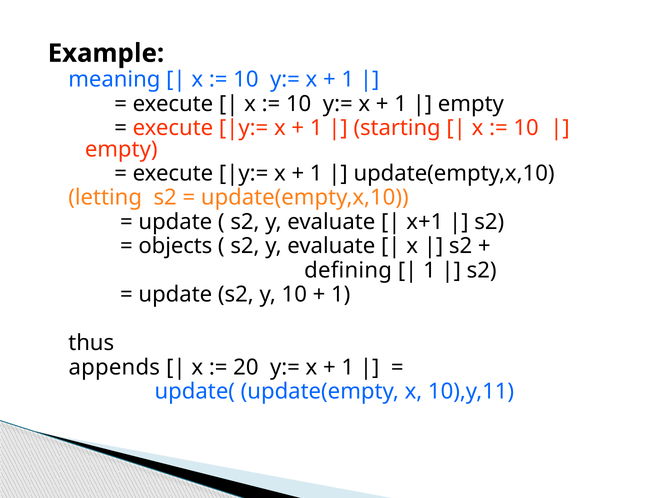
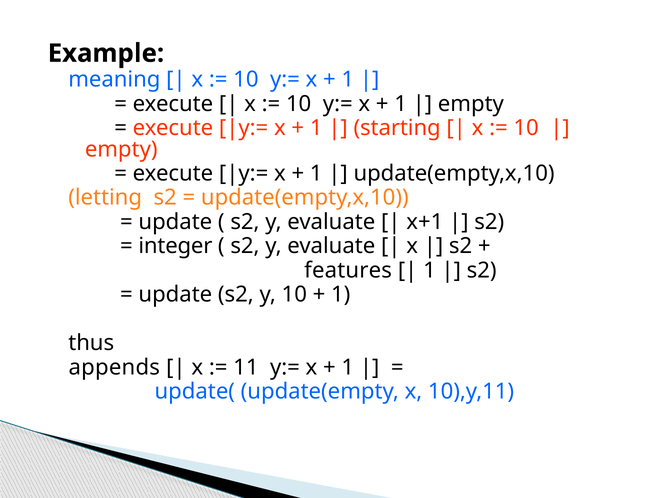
objects: objects -> integer
defining: defining -> features
20: 20 -> 11
